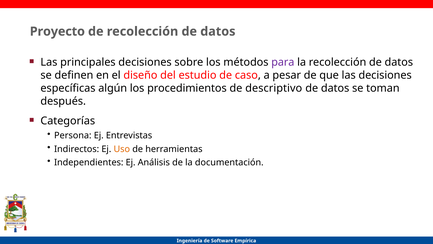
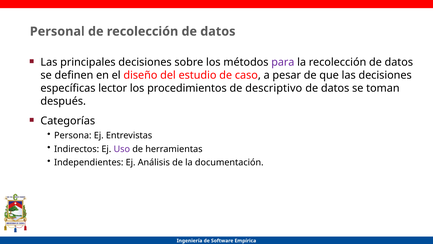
Proyecto: Proyecto -> Personal
algún: algún -> lector
Uso colour: orange -> purple
